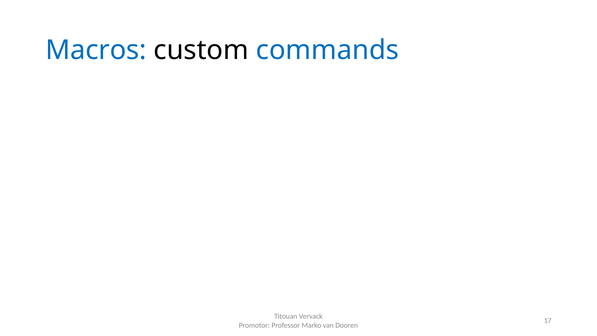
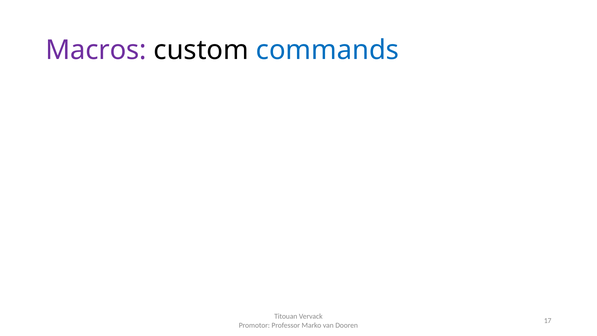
Macros colour: blue -> purple
